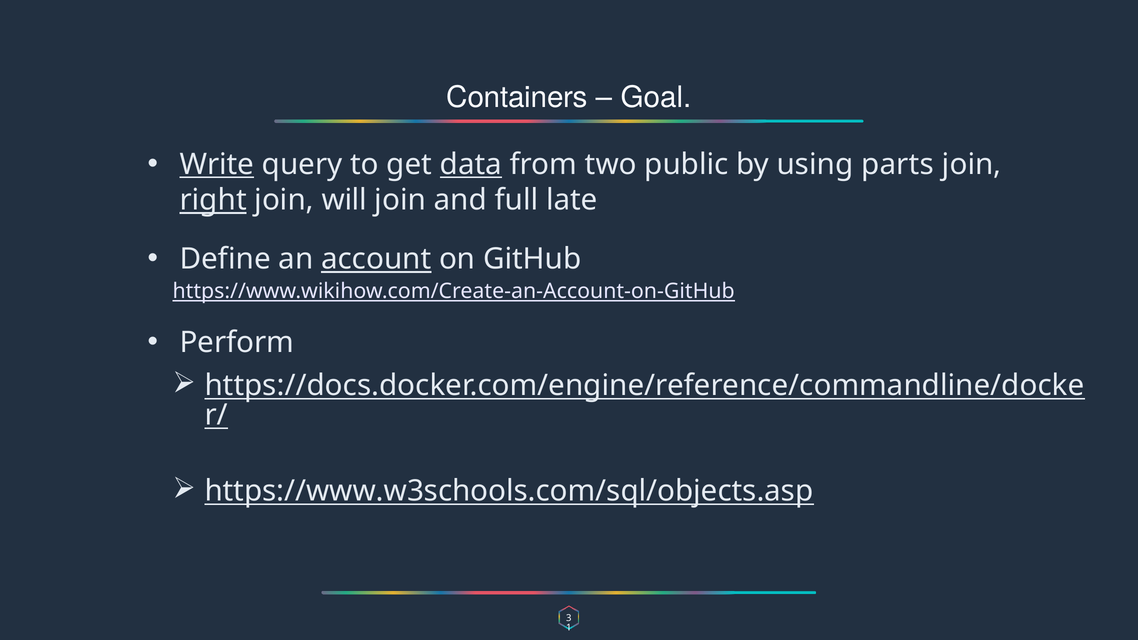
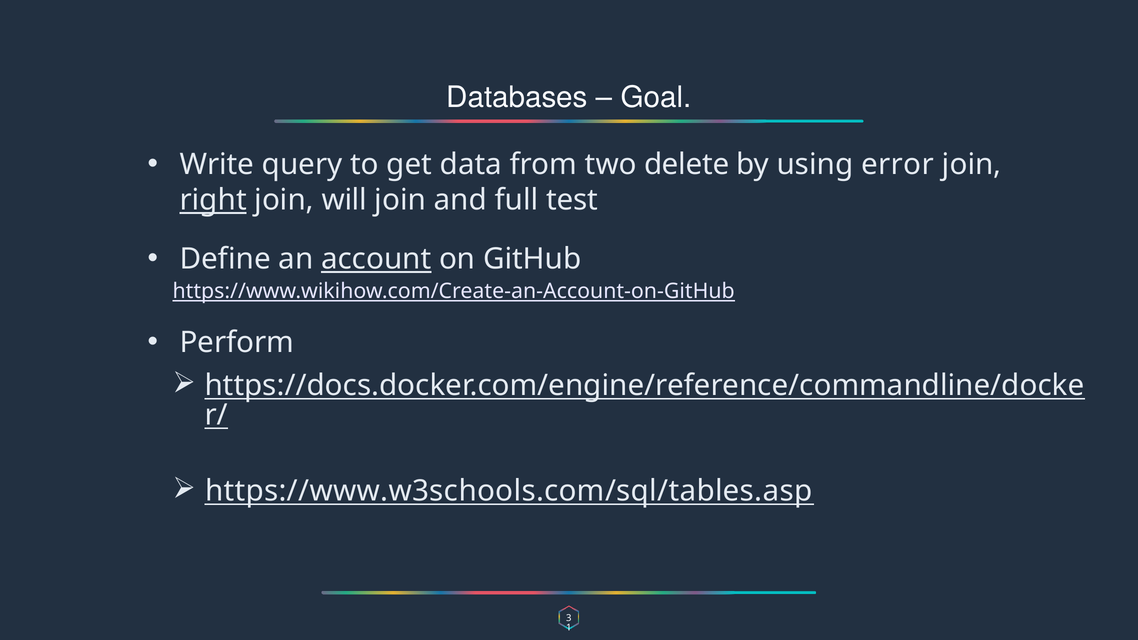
Containers: Containers -> Databases
Write underline: present -> none
data underline: present -> none
public: public -> delete
parts: parts -> error
late: late -> test
https://www.w3schools.com/sql/objects.asp: https://www.w3schools.com/sql/objects.asp -> https://www.w3schools.com/sql/tables.asp
